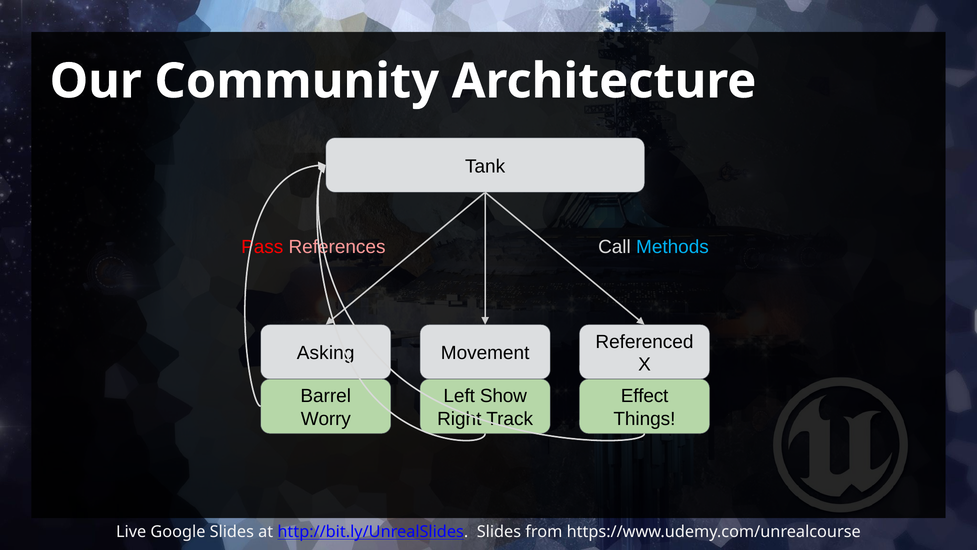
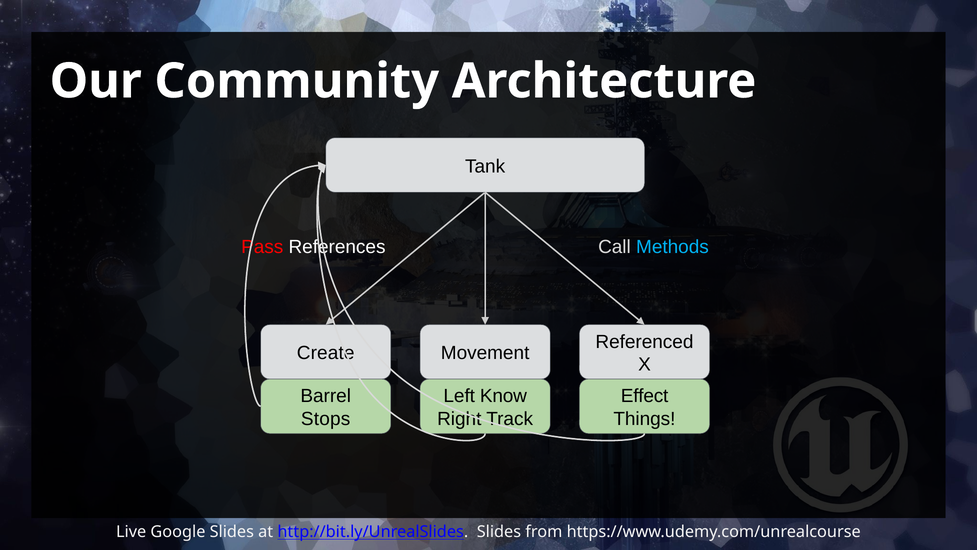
References colour: pink -> white
Asking: Asking -> Create
Show: Show -> Know
Worry: Worry -> Stops
